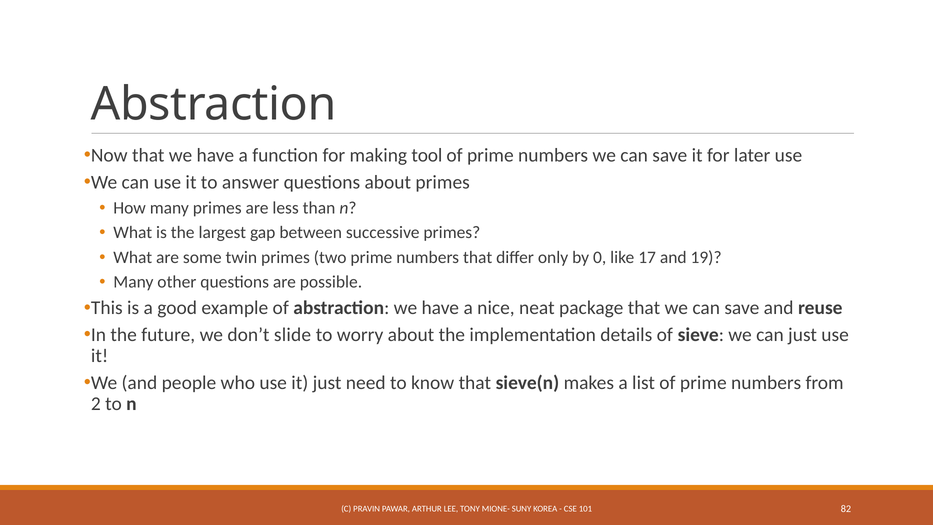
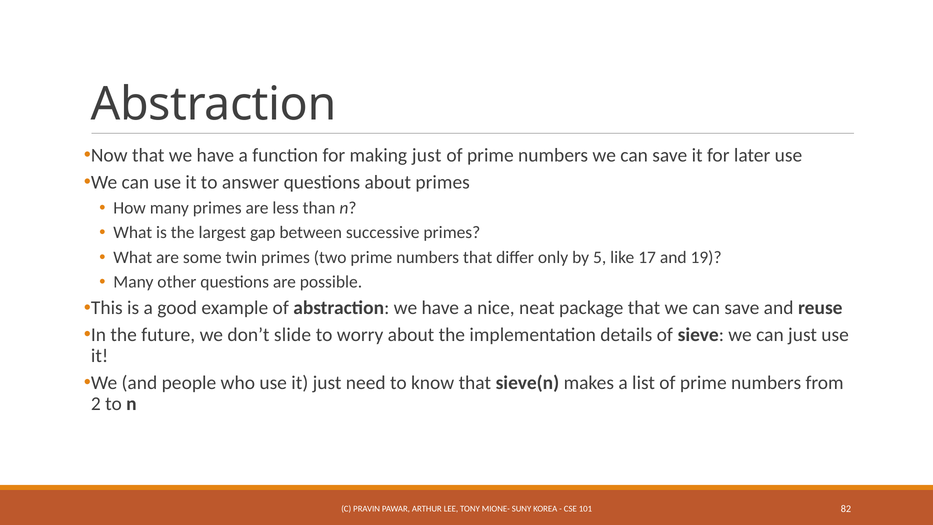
making tool: tool -> just
0: 0 -> 5
